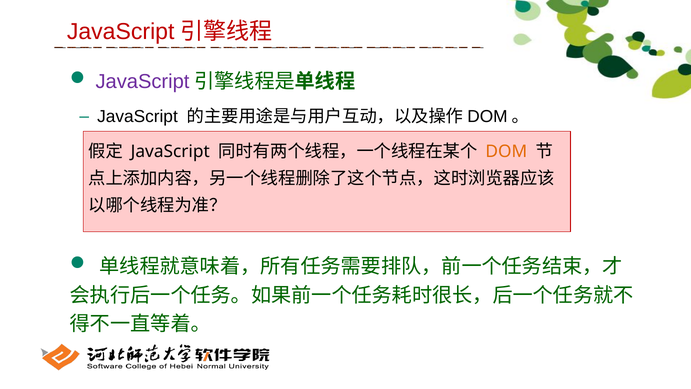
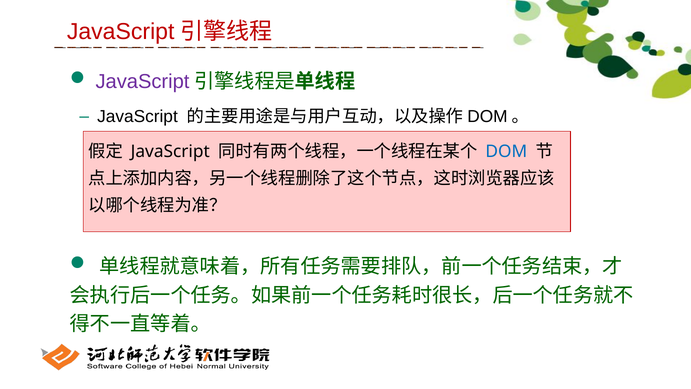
DOM colour: orange -> blue
